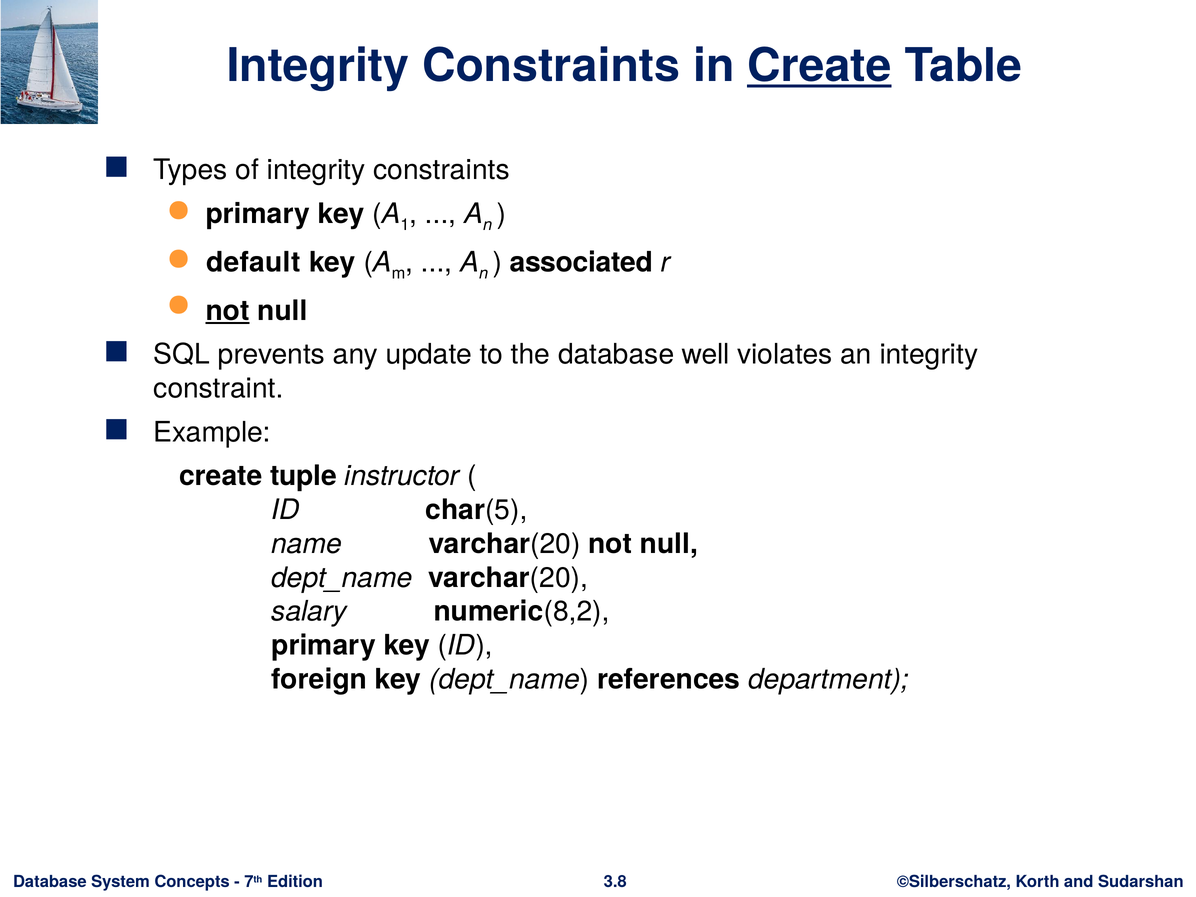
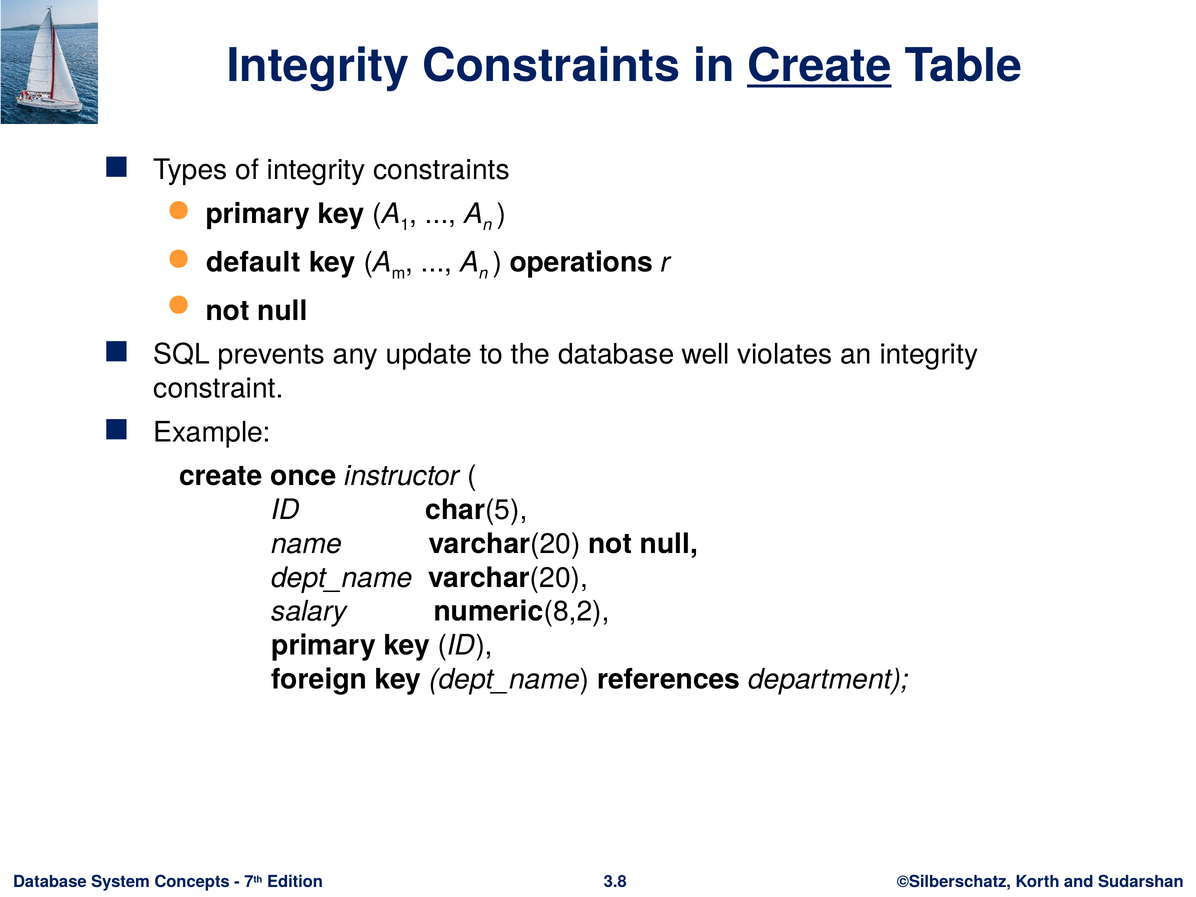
associated: associated -> operations
not at (228, 311) underline: present -> none
tuple: tuple -> once
